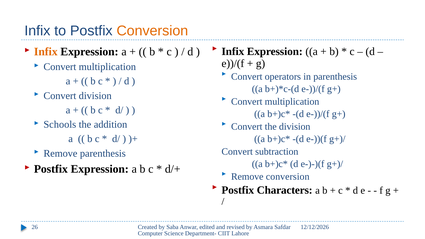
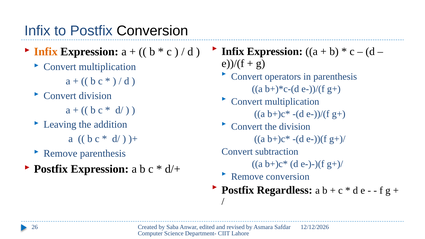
Conversion at (152, 31) colour: orange -> black
Schools: Schools -> Leaving
Characters: Characters -> Regardless
